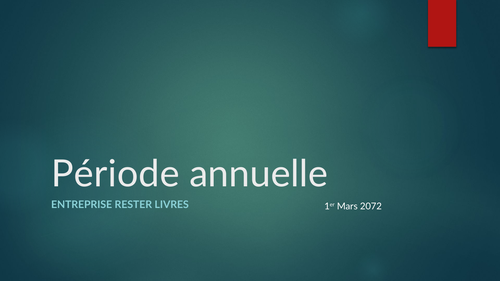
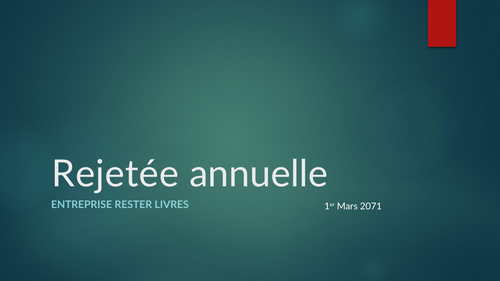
Période: Période -> Rejetée
2072: 2072 -> 2071
